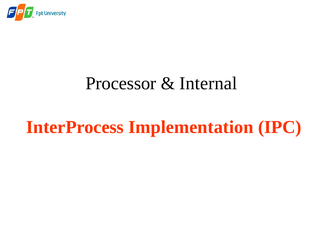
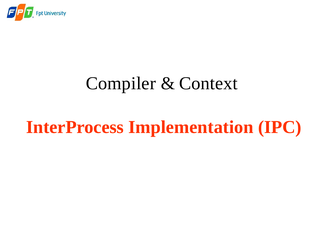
Processor: Processor -> Compiler
Internal: Internal -> Context
